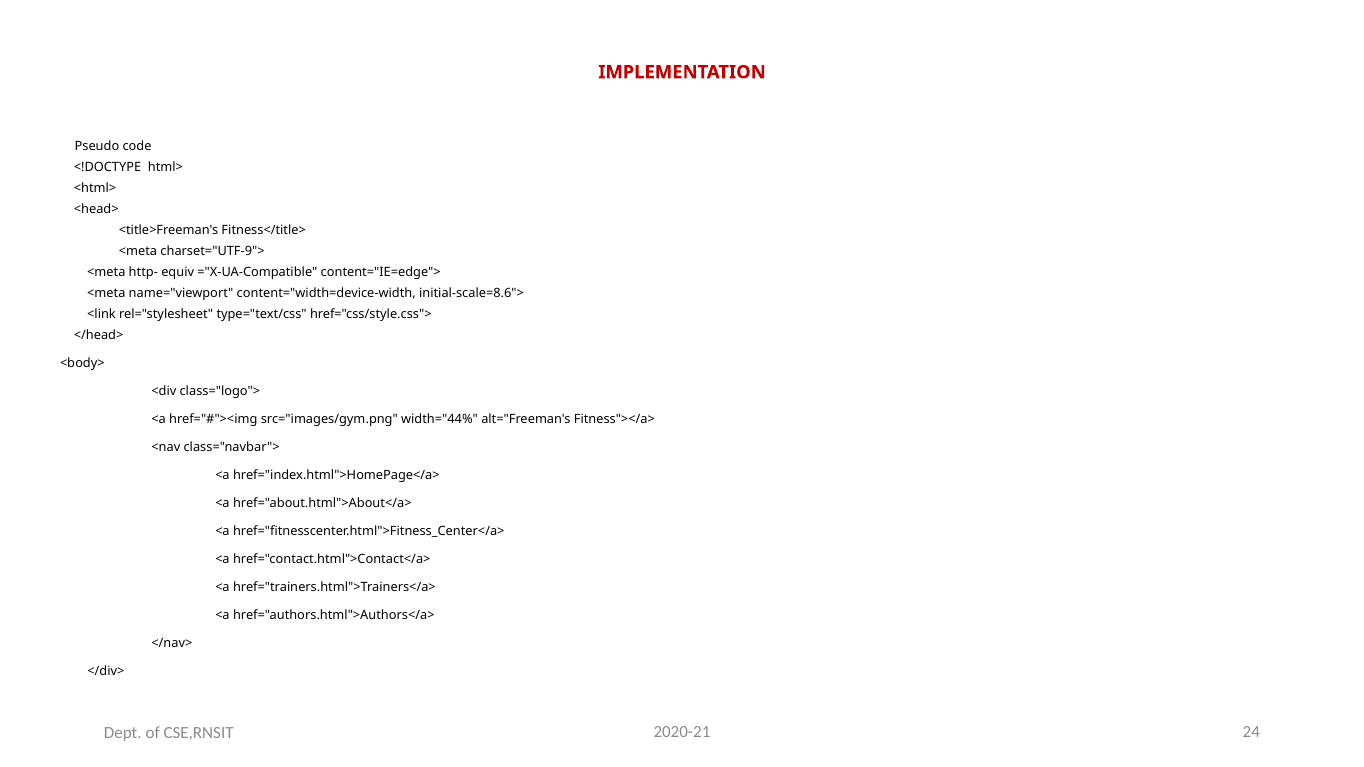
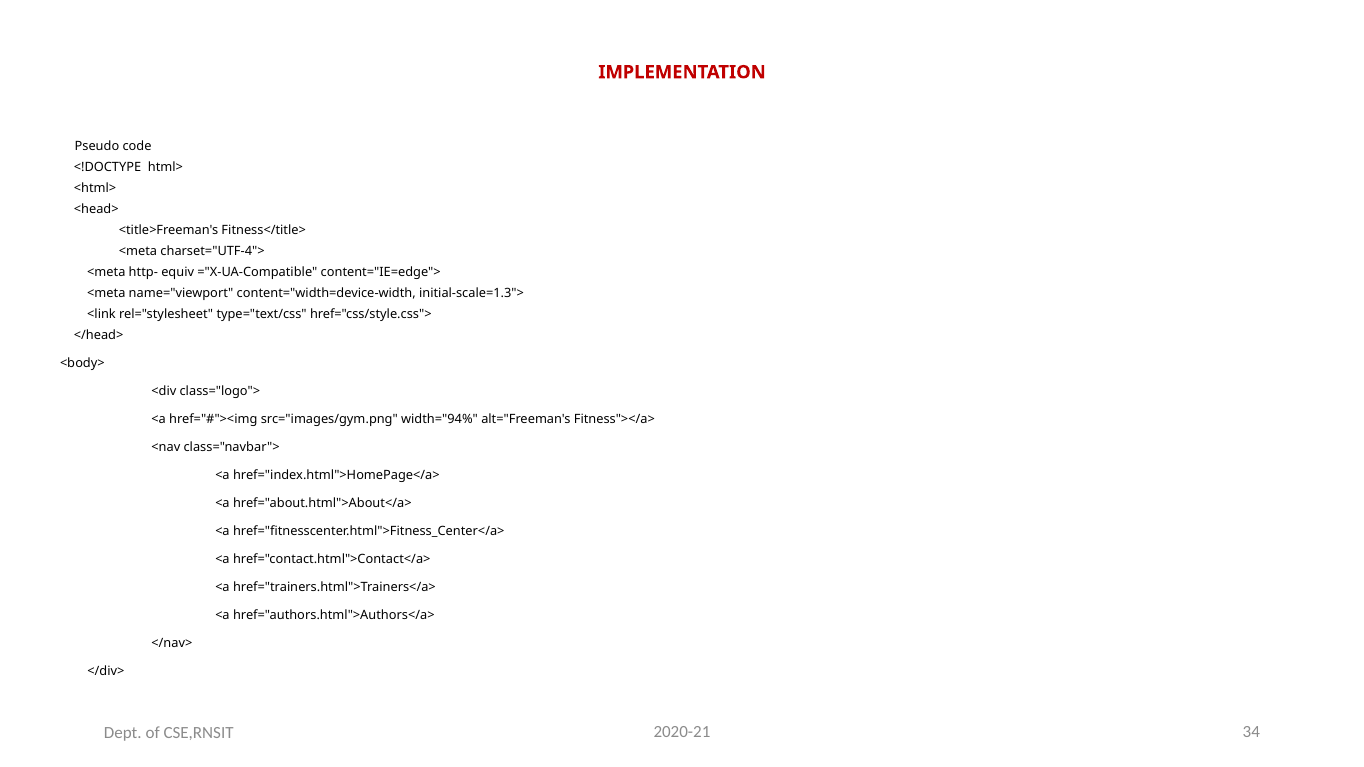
charset="UTF-9">: charset="UTF-9"> -> charset="UTF-4">
initial-scale=8.6">: initial-scale=8.6"> -> initial-scale=1.3">
width="44%: width="44% -> width="94%
24: 24 -> 34
